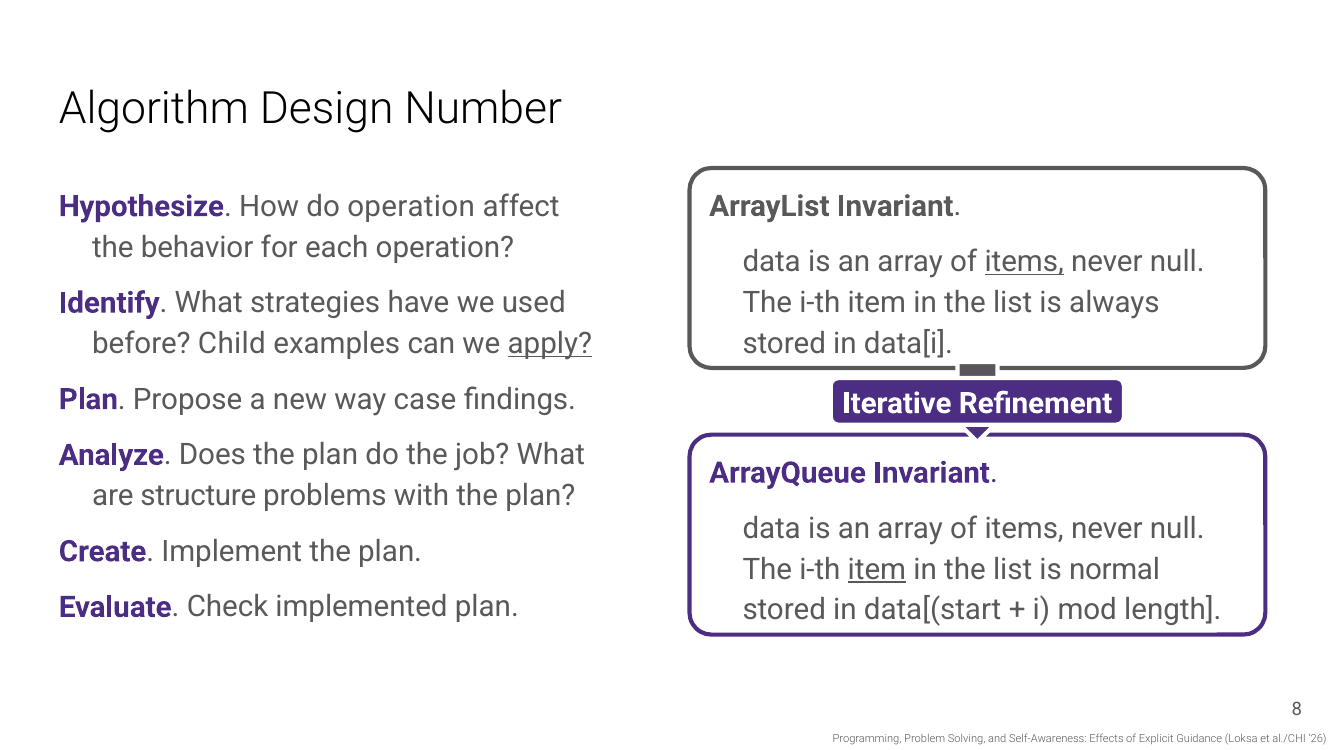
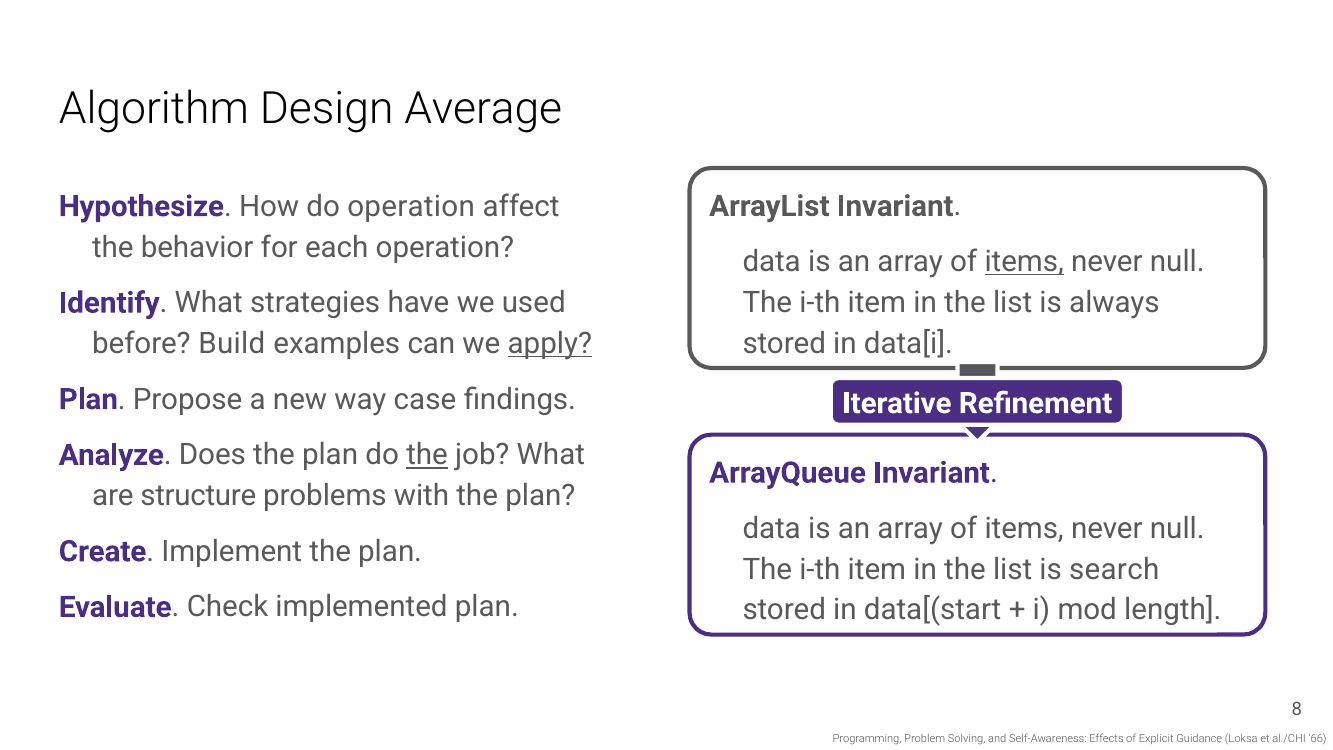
Number: Number -> Average
Child: Child -> Build
the at (427, 455) underline: none -> present
item at (877, 569) underline: present -> none
normal: normal -> search
26: 26 -> 66
